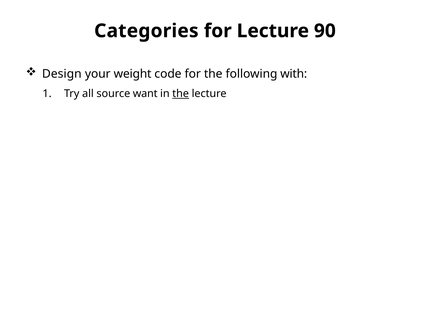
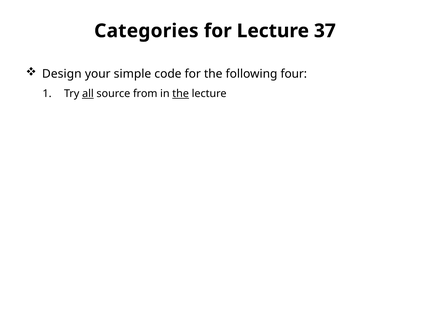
90: 90 -> 37
weight: weight -> simple
with: with -> four
all underline: none -> present
want: want -> from
